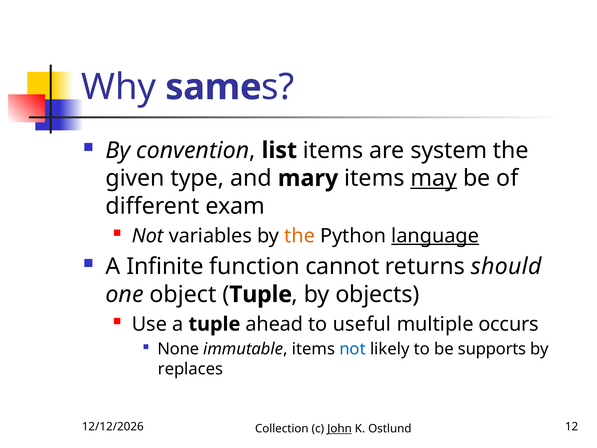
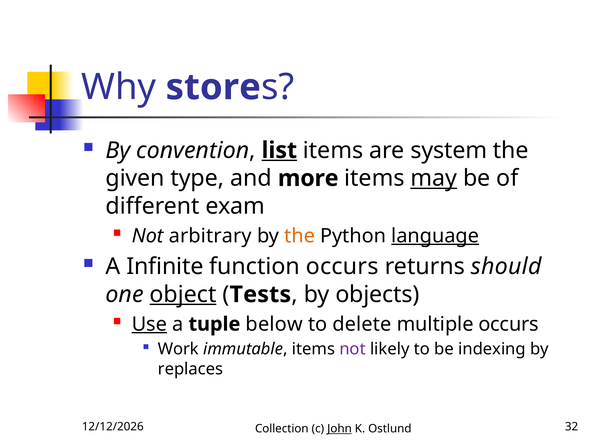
same: same -> store
list underline: none -> present
mary: mary -> more
variables: variables -> arbitrary
function cannot: cannot -> occurs
object underline: none -> present
Tuple at (261, 294): Tuple -> Tests
Use underline: none -> present
ahead: ahead -> below
useful: useful -> delete
None: None -> Work
not at (353, 349) colour: blue -> purple
supports: supports -> indexing
12: 12 -> 32
